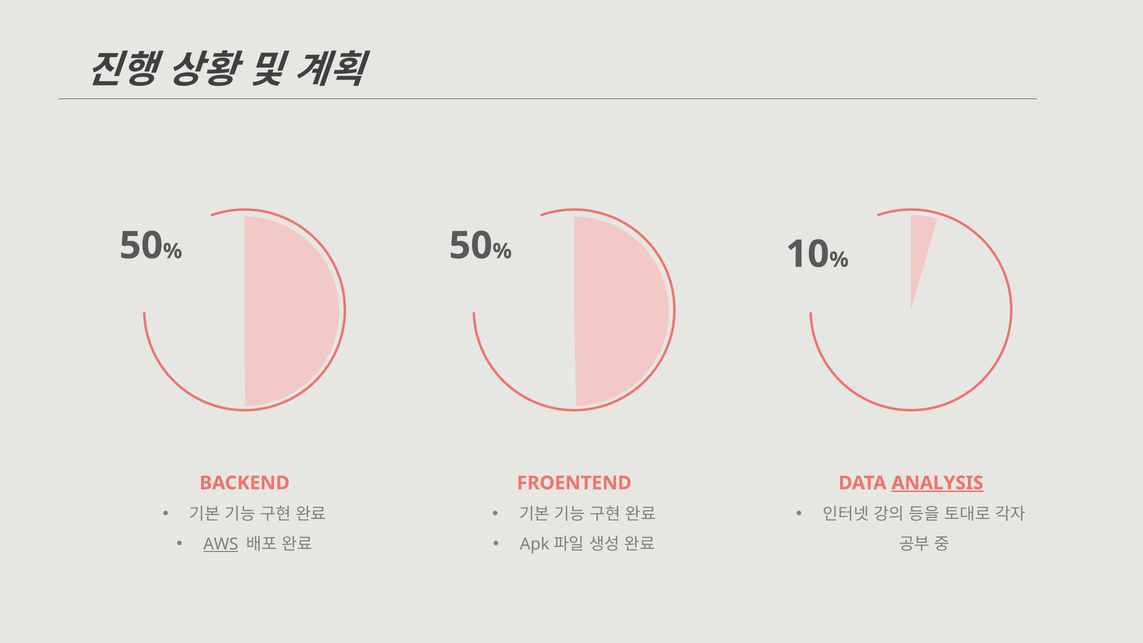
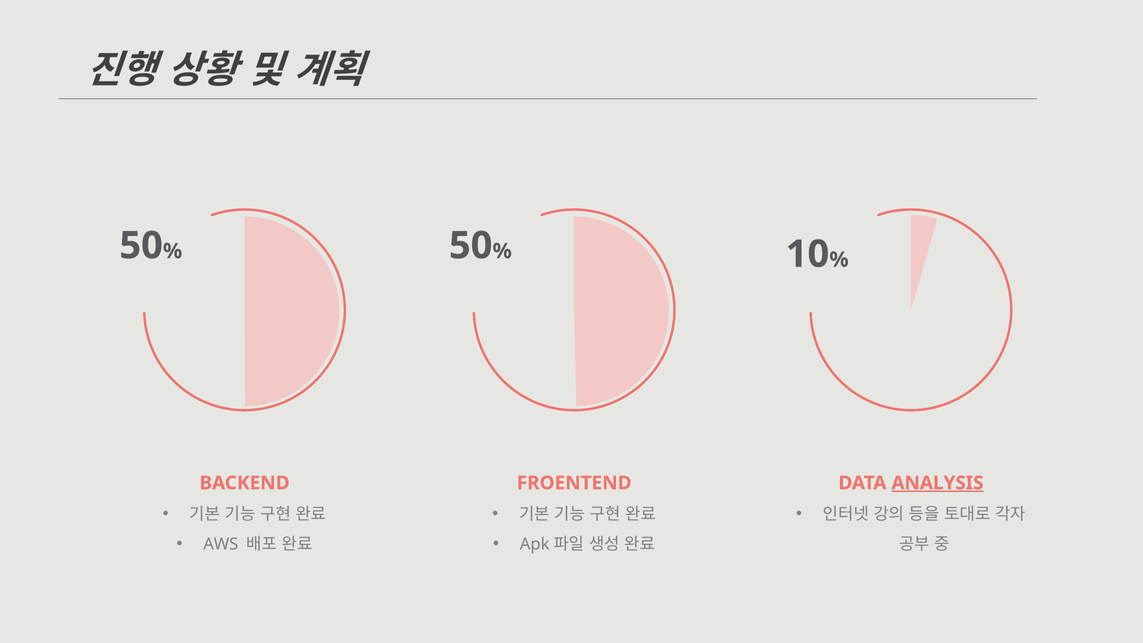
AWS underline: present -> none
